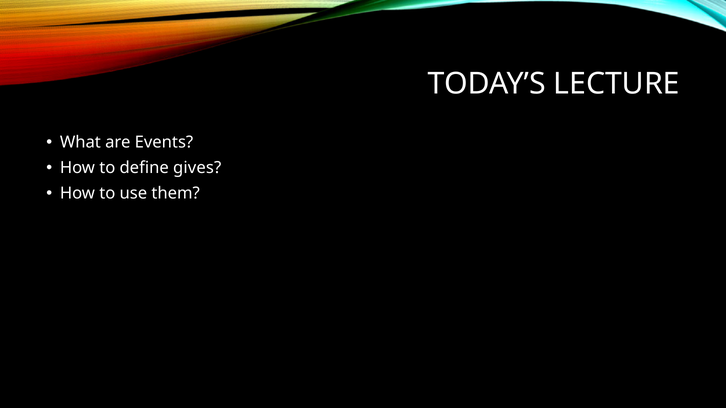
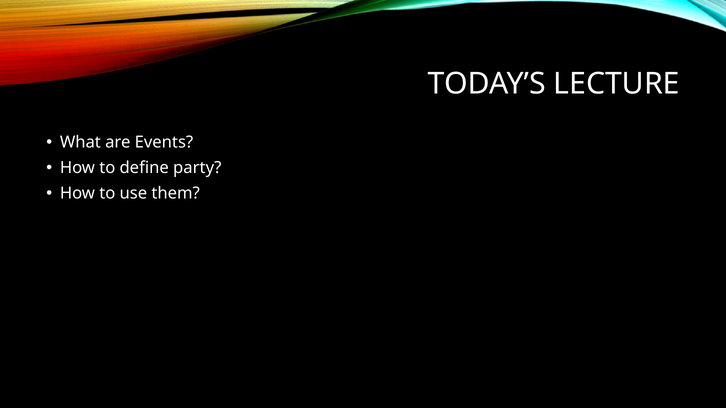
gives: gives -> party
